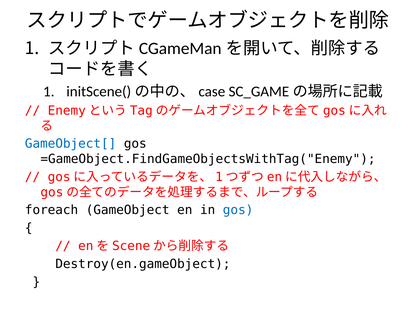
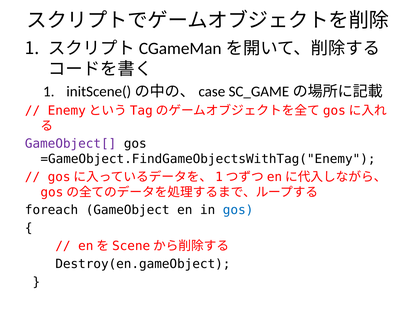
GameObject[ colour: blue -> purple
